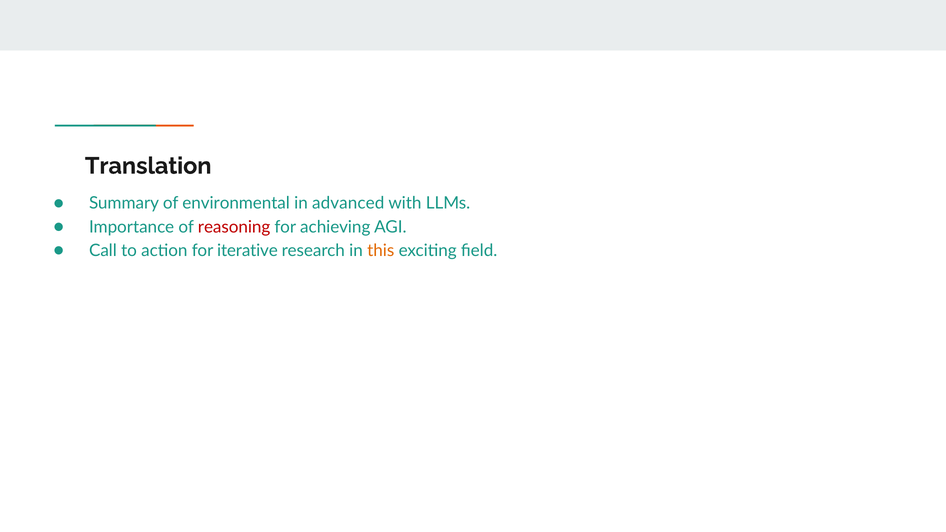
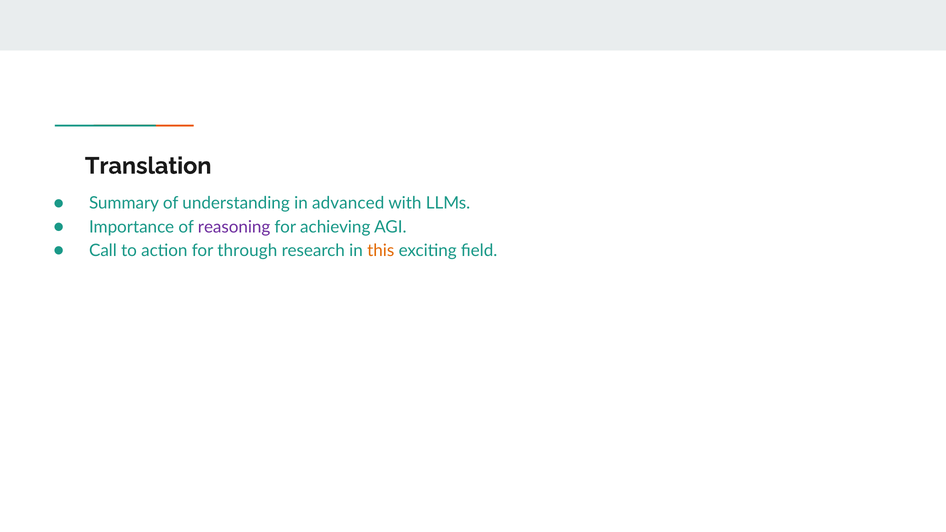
environmental: environmental -> understanding
reasoning colour: red -> purple
iterative: iterative -> through
